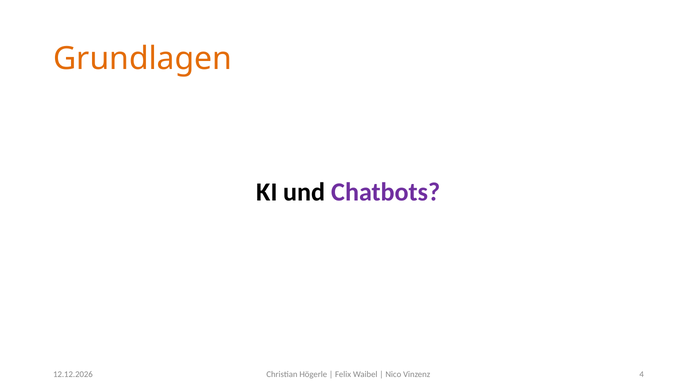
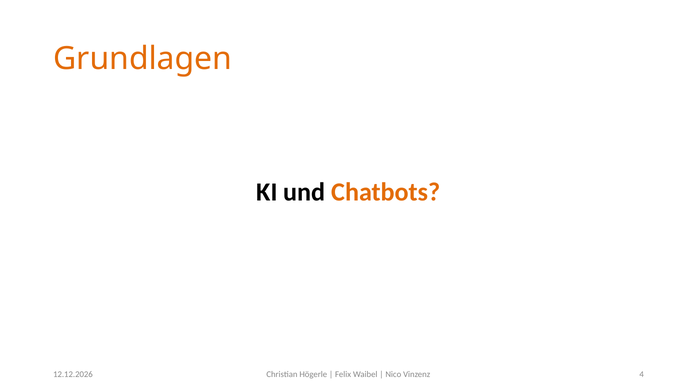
Chatbots colour: purple -> orange
